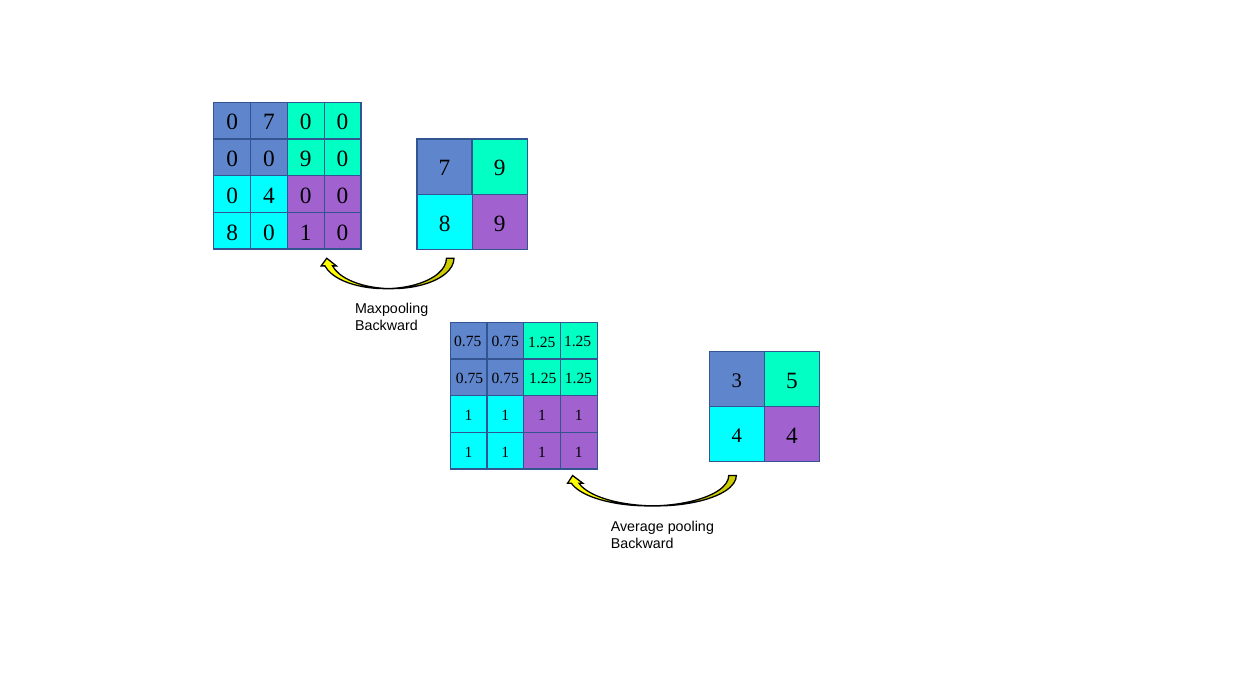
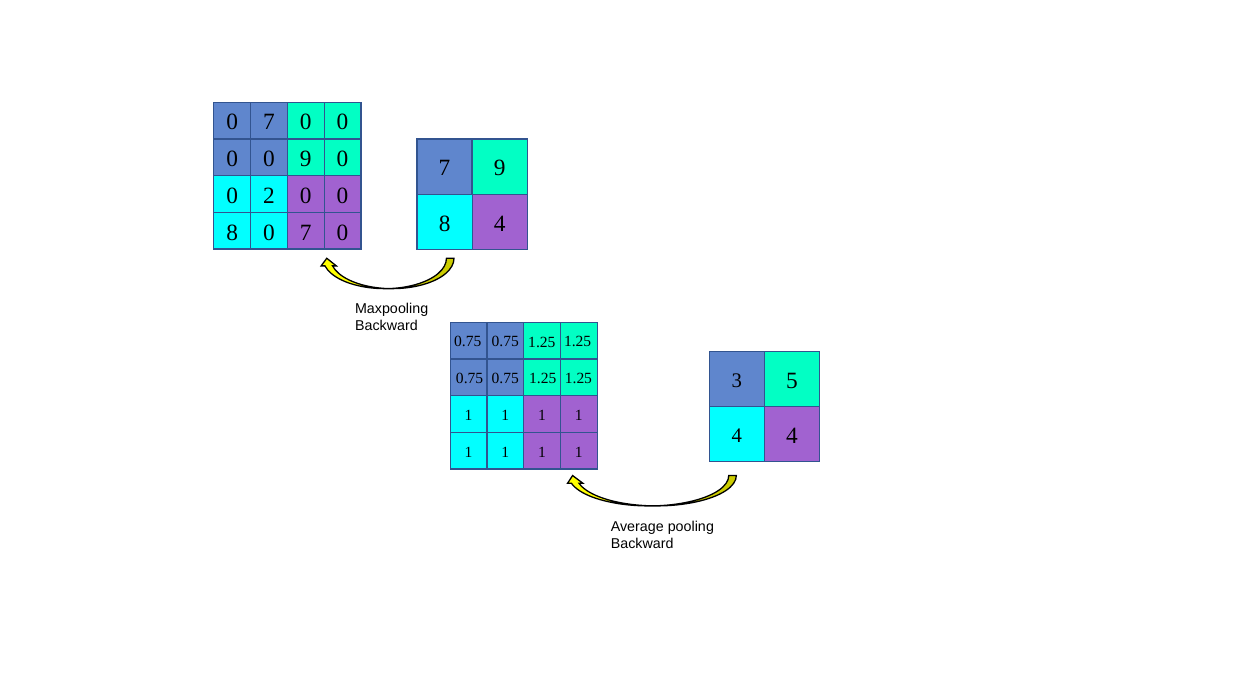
0 4: 4 -> 2
8 9: 9 -> 4
8 0 1: 1 -> 7
